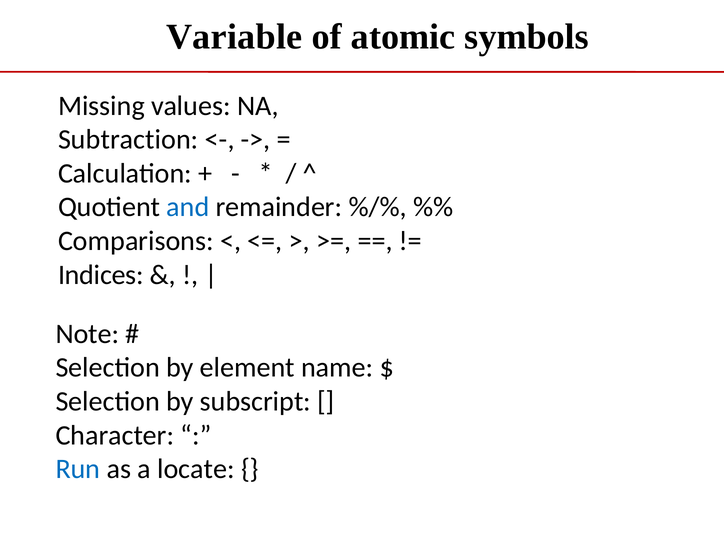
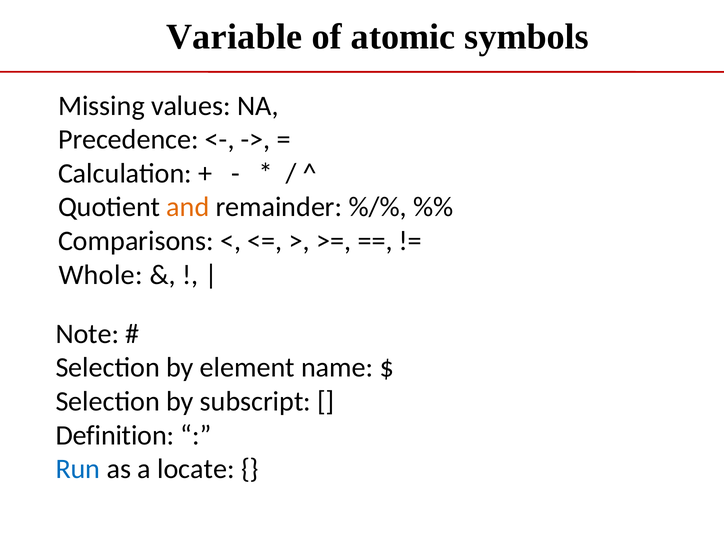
Subtraction: Subtraction -> Precedence
and colour: blue -> orange
Indices: Indices -> Whole
Character: Character -> Definition
